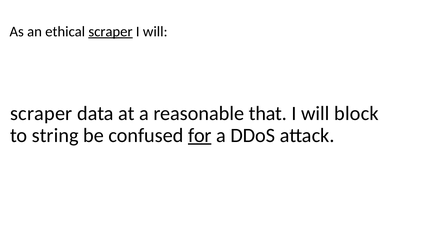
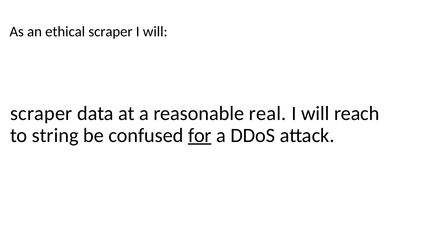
scraper at (111, 31) underline: present -> none
that: that -> real
block: block -> reach
